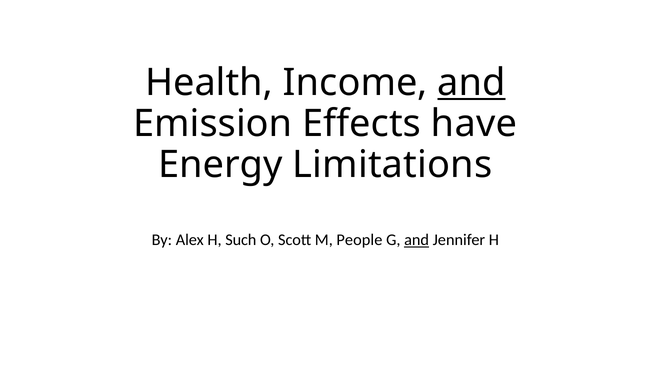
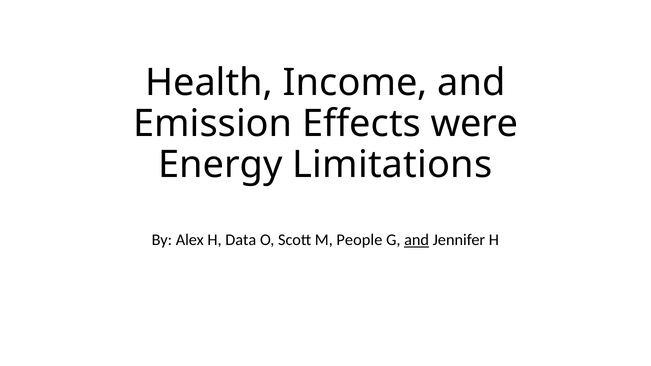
and at (472, 83) underline: present -> none
have: have -> were
Such: Such -> Data
